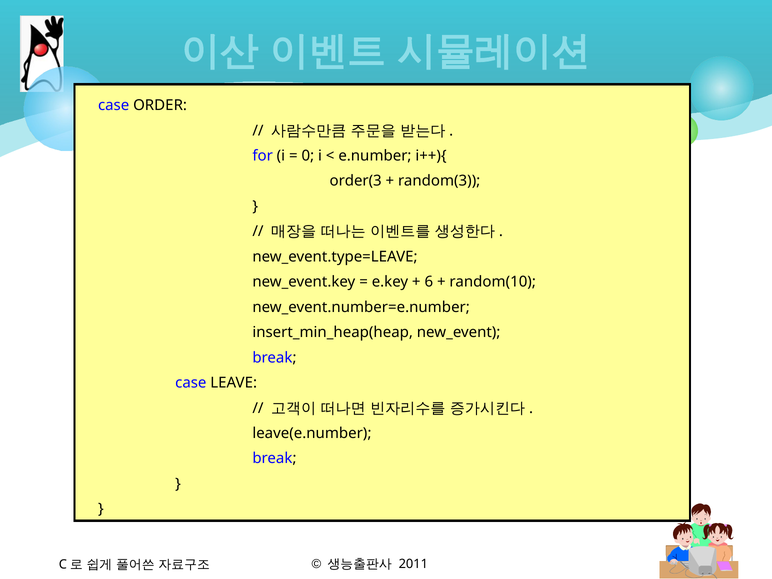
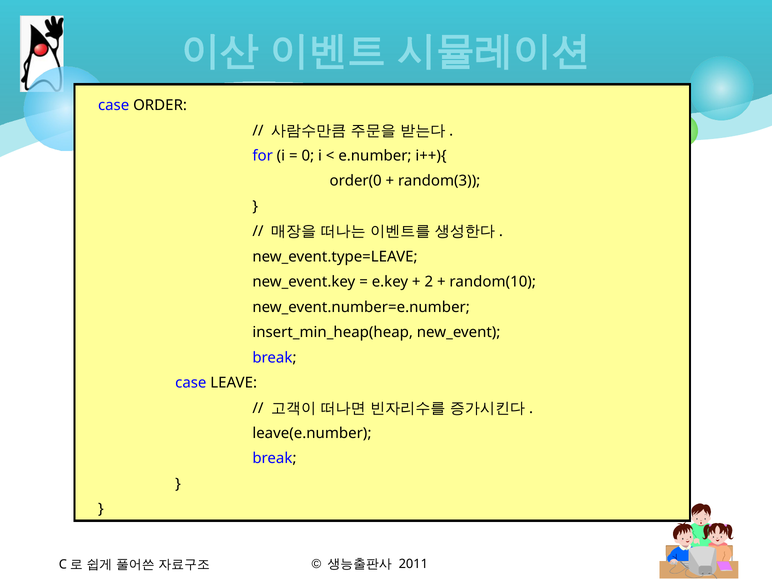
order(3: order(3 -> order(0
6: 6 -> 2
